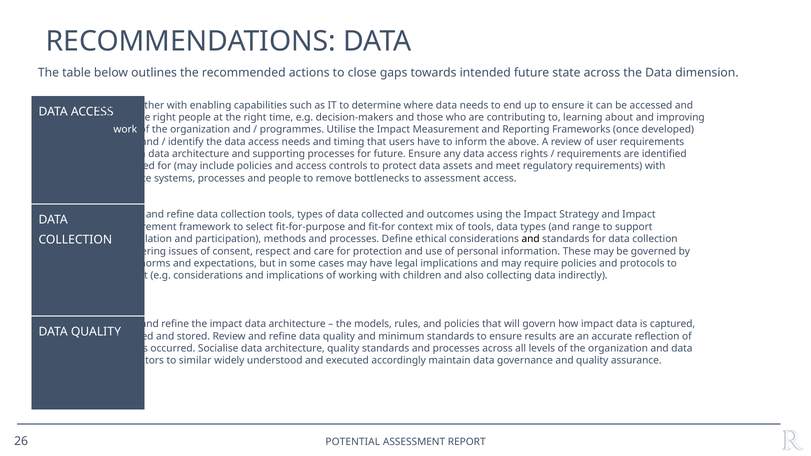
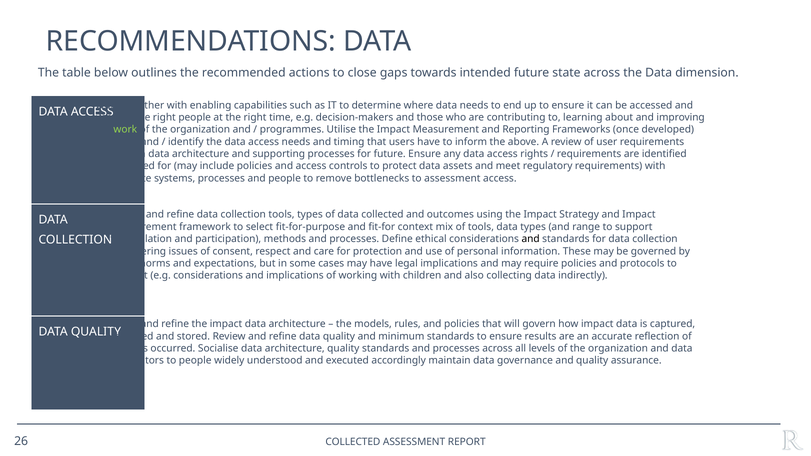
work at (125, 130) colour: white -> light green
to similar: similar -> people
POTENTIAL at (353, 442): POTENTIAL -> COLLECTED
